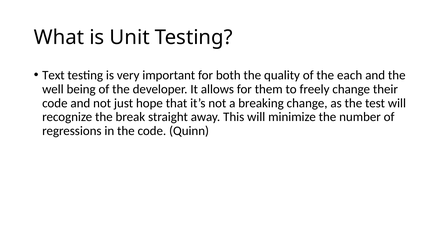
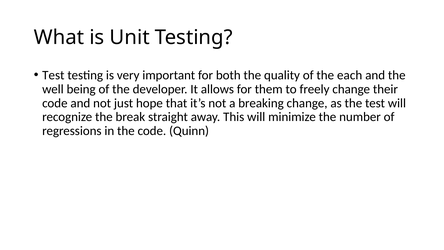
Text at (53, 75): Text -> Test
